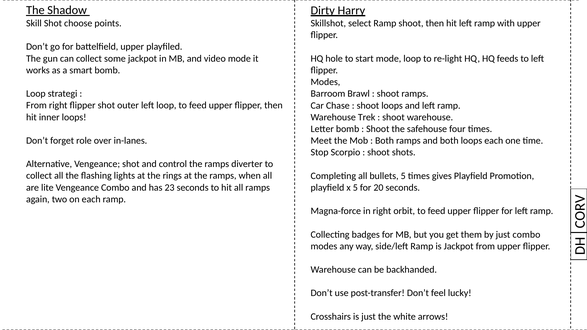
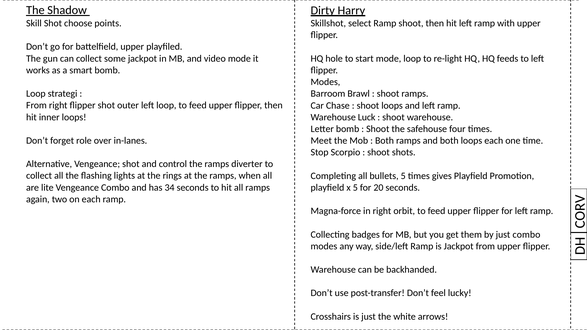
Trek: Trek -> Luck
23: 23 -> 34
